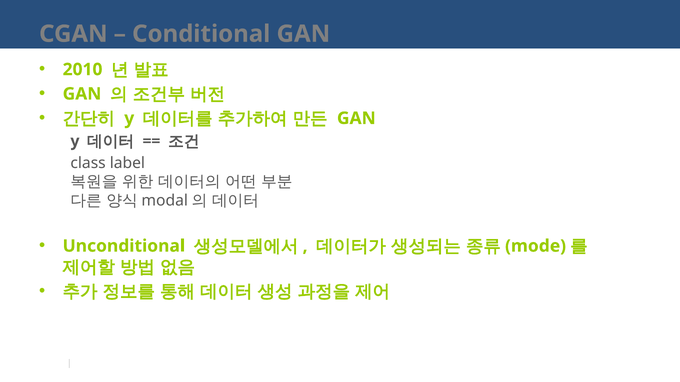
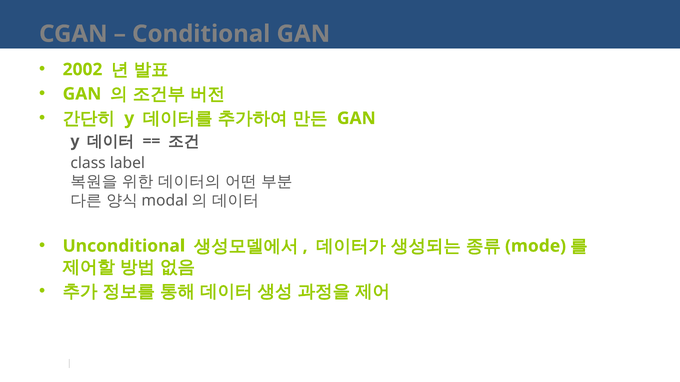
2010: 2010 -> 2002
